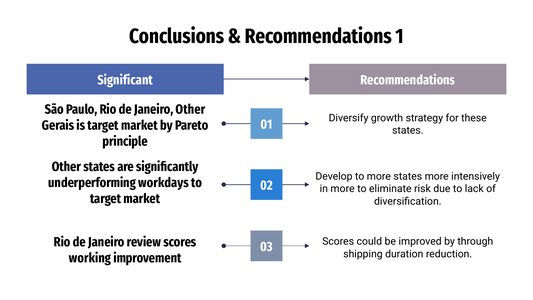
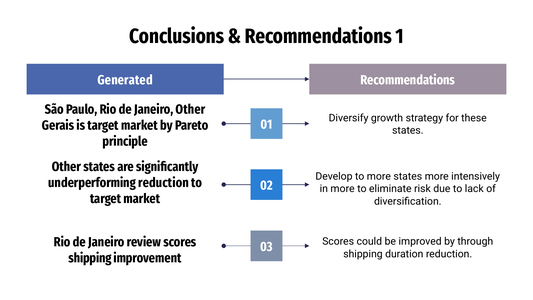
Significant: Significant -> Generated
underperforming workdays: workdays -> reduction
working at (90, 258): working -> shipping
